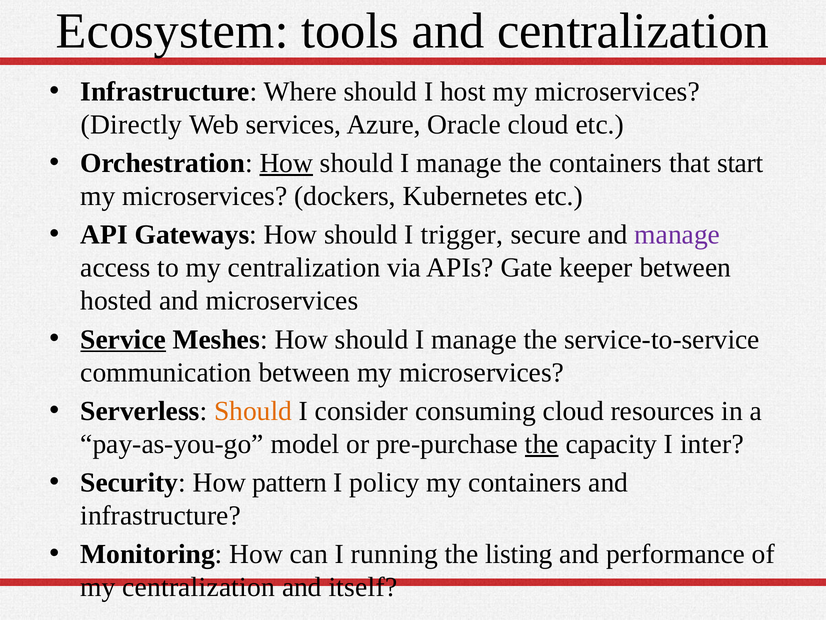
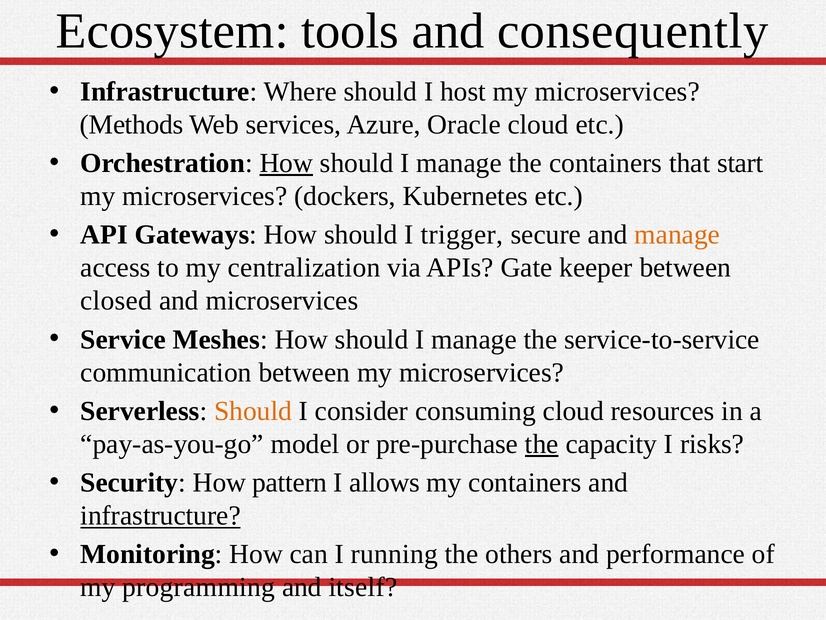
and centralization: centralization -> consequently
Directly: Directly -> Methods
manage at (677, 235) colour: purple -> orange
hosted: hosted -> closed
Service underline: present -> none
inter: inter -> risks
policy: policy -> allows
infrastructure at (161, 515) underline: none -> present
listing: listing -> others
centralization at (199, 587): centralization -> programming
